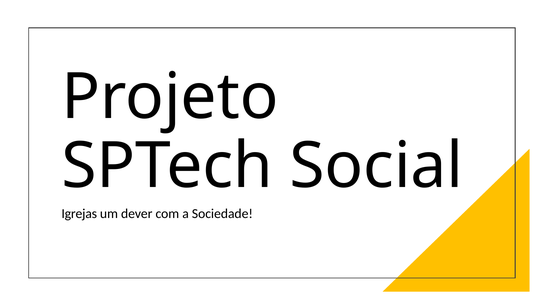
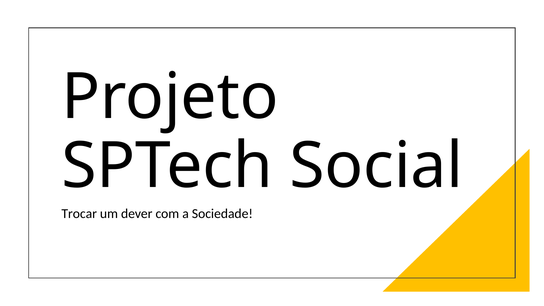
Igrejas: Igrejas -> Trocar
